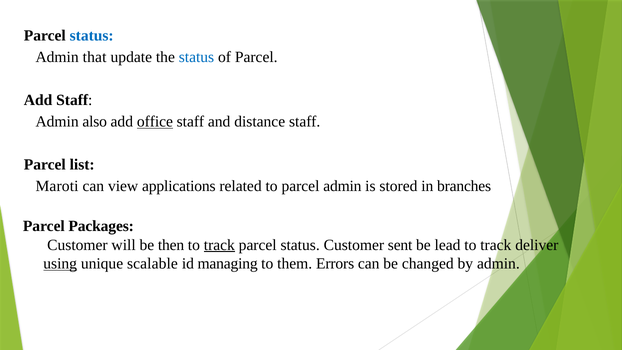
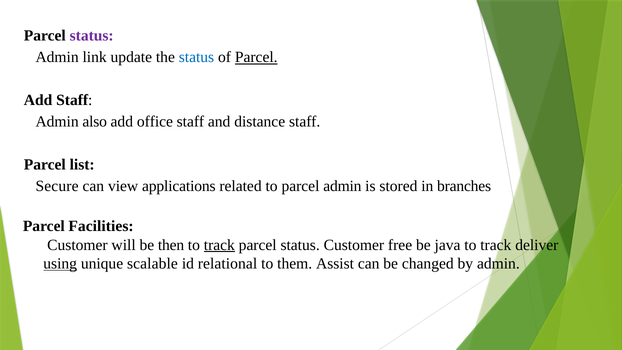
status at (92, 36) colour: blue -> purple
that: that -> link
Parcel at (256, 57) underline: none -> present
office underline: present -> none
Maroti: Maroti -> Secure
Packages: Packages -> Facilities
sent: sent -> free
lead: lead -> java
managing: managing -> relational
Errors: Errors -> Assist
